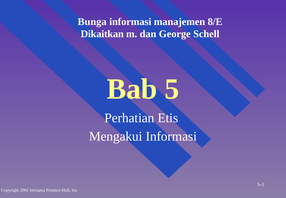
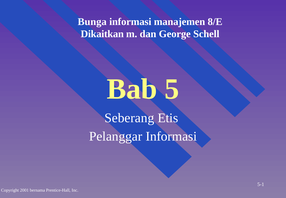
Perhatian: Perhatian -> Seberang
Mengakui: Mengakui -> Pelanggar
